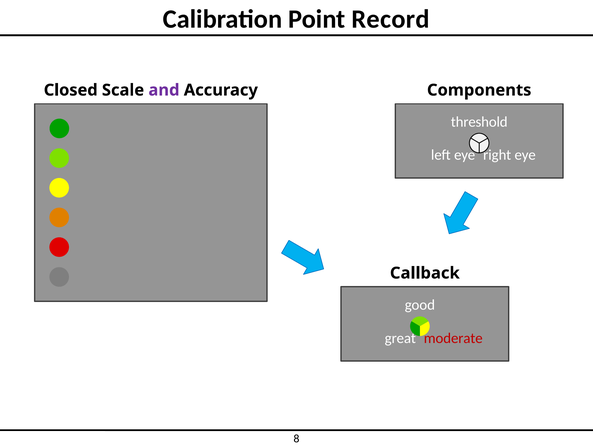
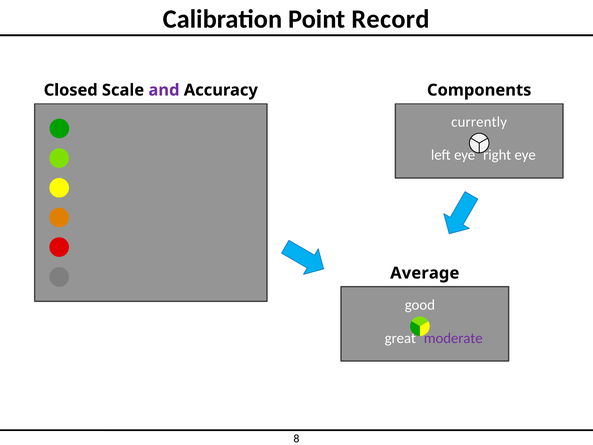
threshold: threshold -> currently
Callback: Callback -> Average
moderate at (453, 338) colour: red -> purple
